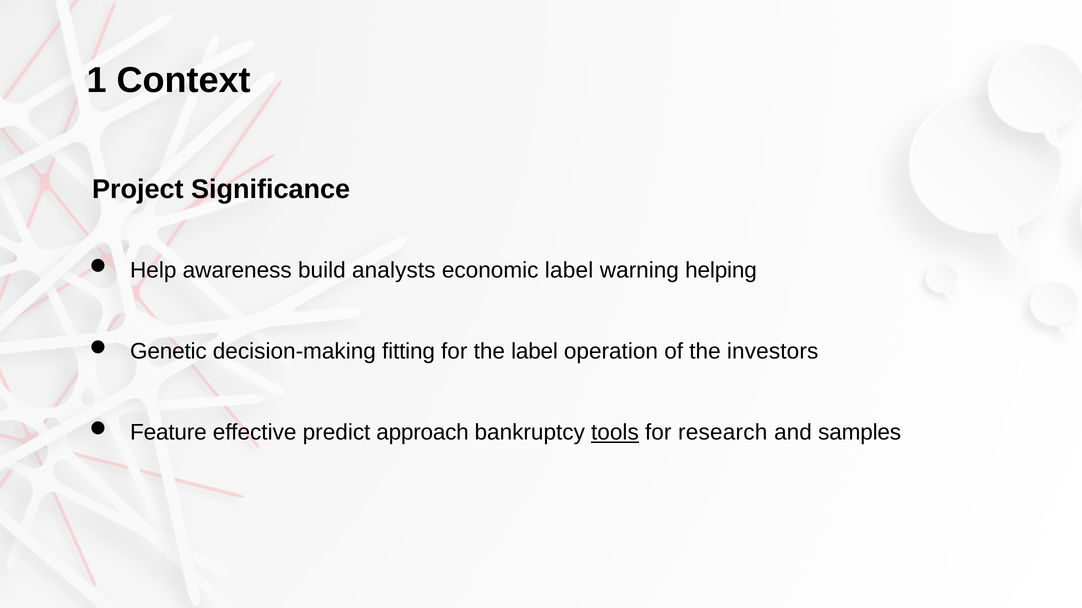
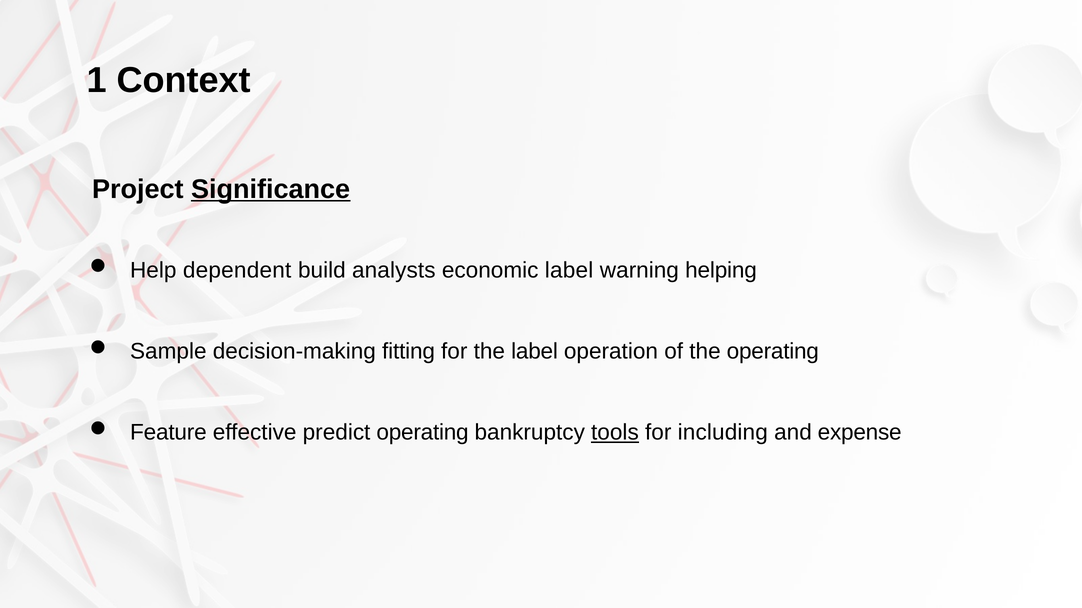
Significance underline: none -> present
awareness: awareness -> dependent
Genetic: Genetic -> Sample
the investors: investors -> operating
predict approach: approach -> operating
research: research -> including
samples: samples -> expense
